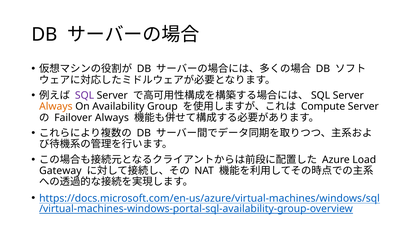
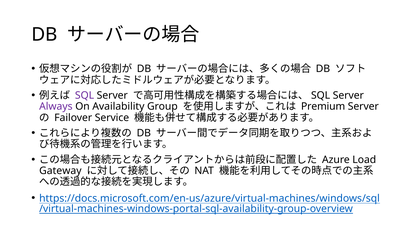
Always at (56, 107) colour: orange -> purple
Compute: Compute -> Premium
Failover Always: Always -> Service
